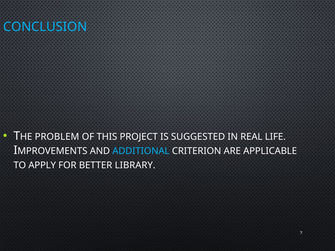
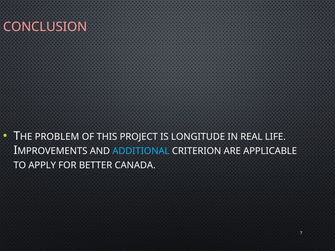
CONCLUSION colour: light blue -> pink
SUGGESTED: SUGGESTED -> LONGITUDE
LIBRARY: LIBRARY -> CANADA
